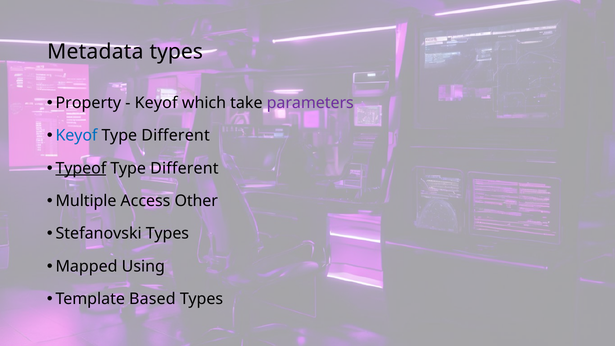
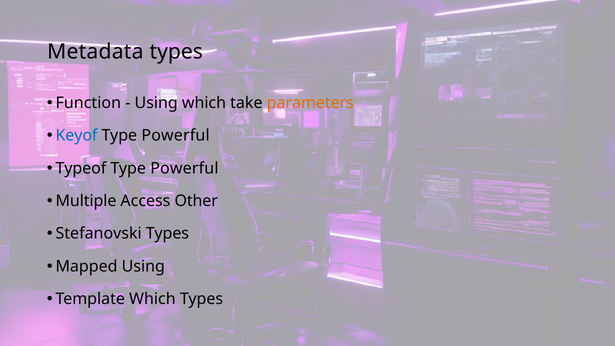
Property: Property -> Function
Keyof at (156, 103): Keyof -> Using
parameters colour: purple -> orange
Different at (176, 136): Different -> Powerful
Typeof underline: present -> none
Different at (184, 168): Different -> Powerful
Template Based: Based -> Which
